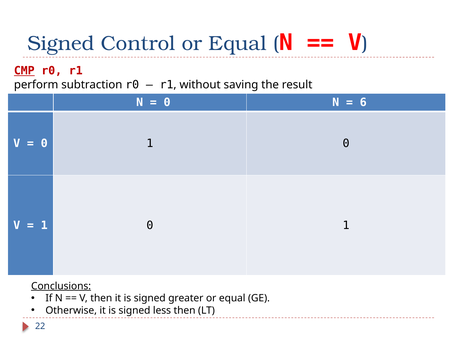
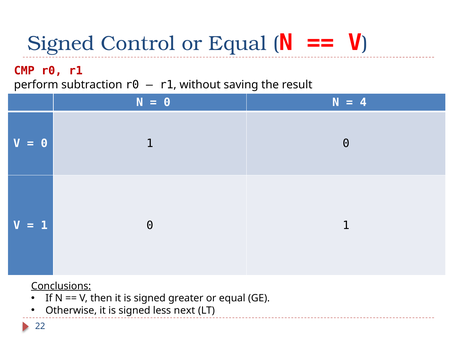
CMP underline: present -> none
6: 6 -> 4
less then: then -> next
